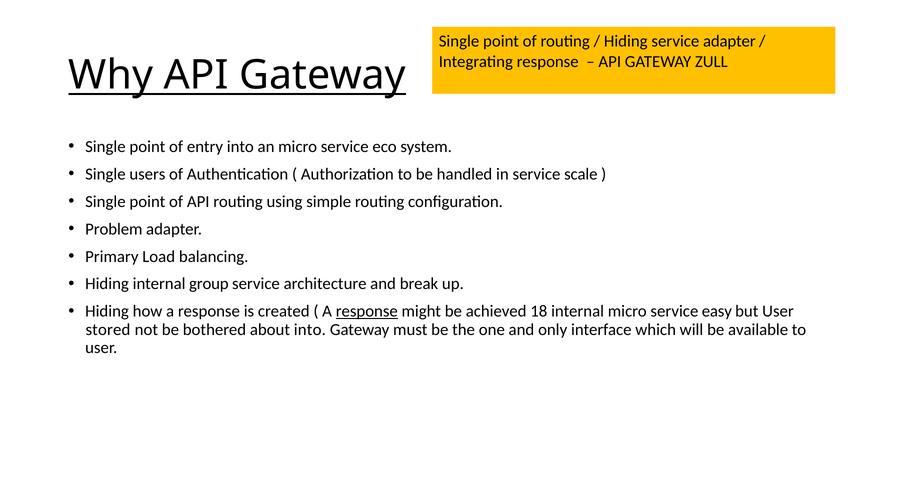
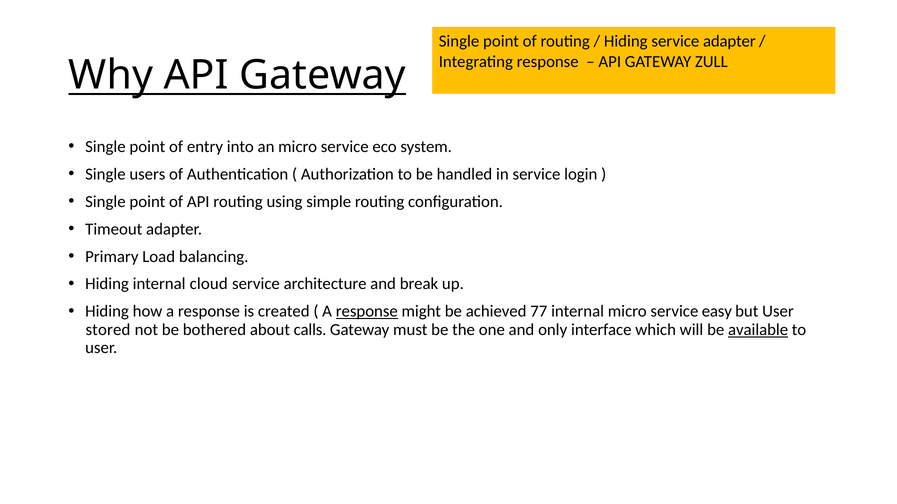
scale: scale -> login
Problem: Problem -> Timeout
group: group -> cloud
18: 18 -> 77
about into: into -> calls
available underline: none -> present
